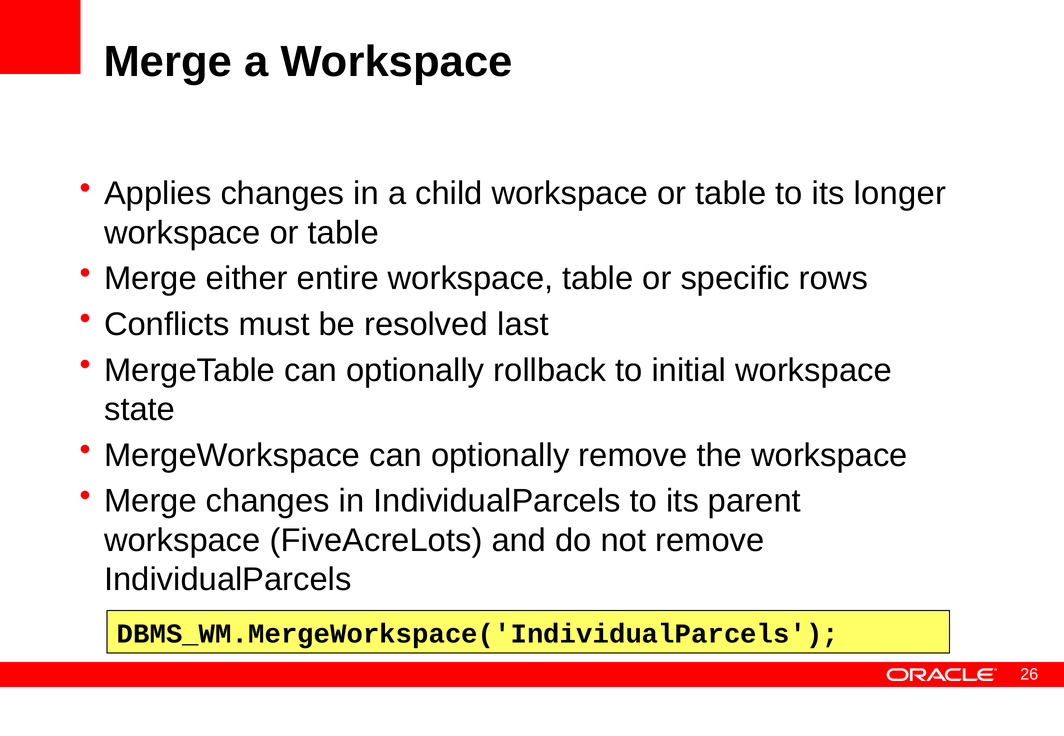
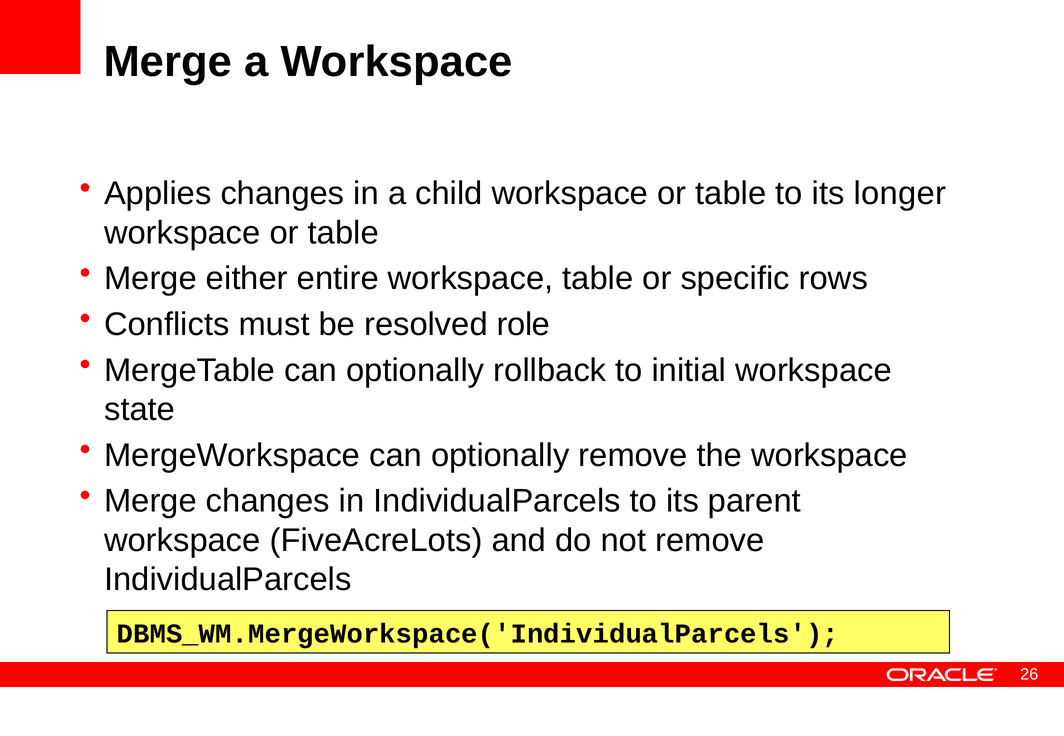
last: last -> role
